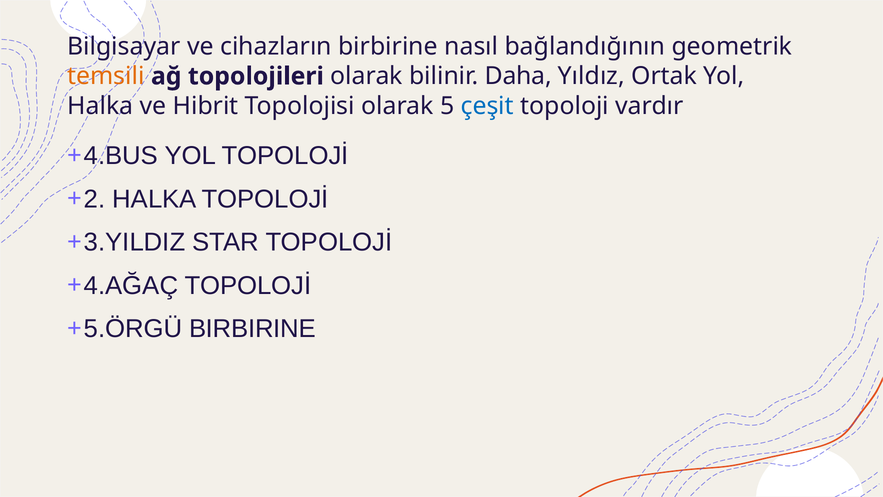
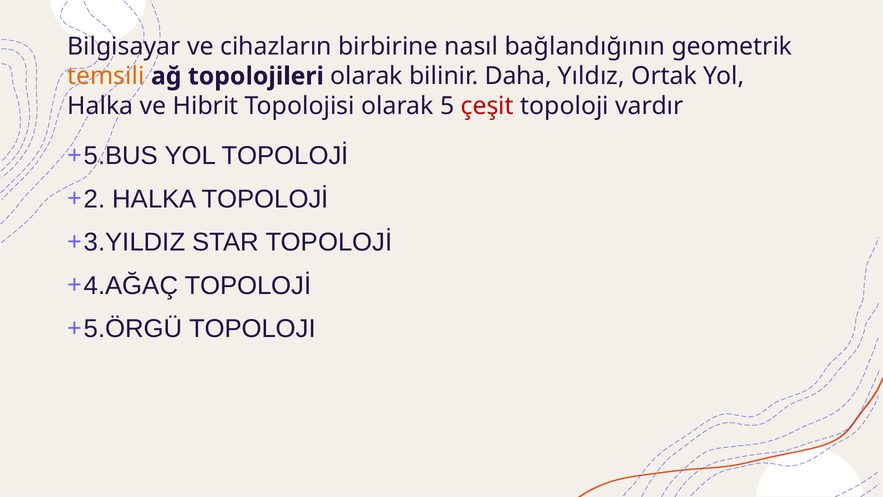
çeşit colour: blue -> red
4.BUS: 4.BUS -> 5.BUS
5.ÖRGÜ BIRBIRINE: BIRBIRINE -> TOPOLOJI
